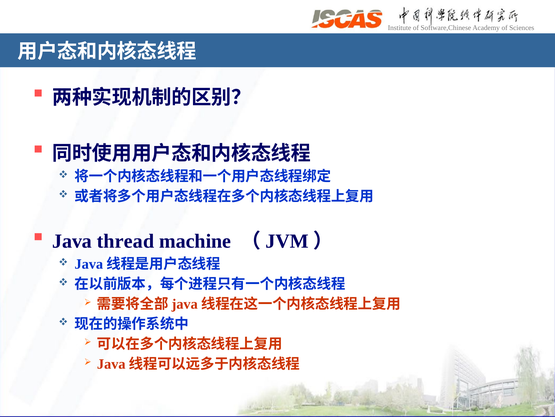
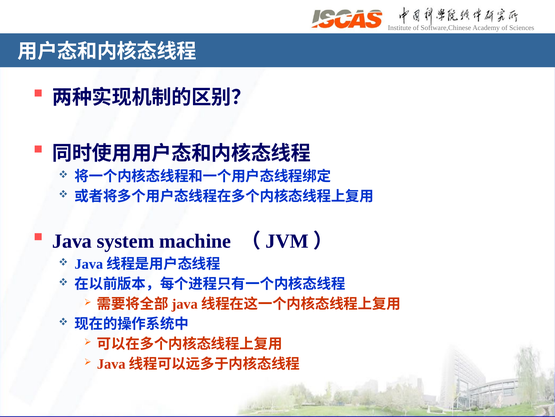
thread: thread -> system
